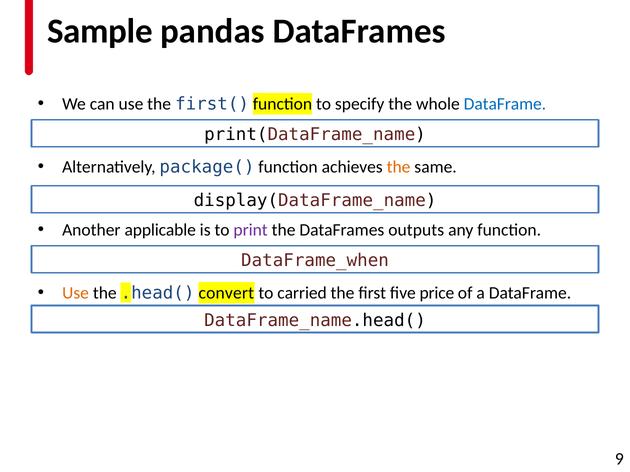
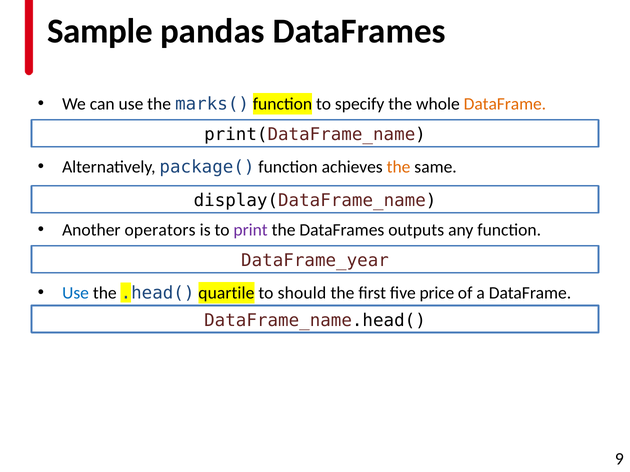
first(: first( -> marks(
DataFrame at (505, 104) colour: blue -> orange
applicable: applicable -> operators
DataFrame_when: DataFrame_when -> DataFrame_year
Use at (76, 293) colour: orange -> blue
convert: convert -> quartile
carried: carried -> should
